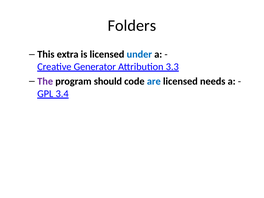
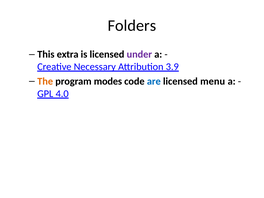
under colour: blue -> purple
Generator: Generator -> Necessary
3.3: 3.3 -> 3.9
The colour: purple -> orange
should: should -> modes
needs: needs -> menu
3.4: 3.4 -> 4.0
